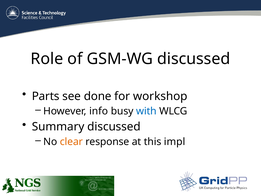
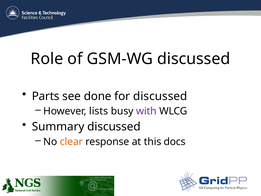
for workshop: workshop -> discussed
info: info -> lists
with colour: blue -> purple
impl: impl -> docs
